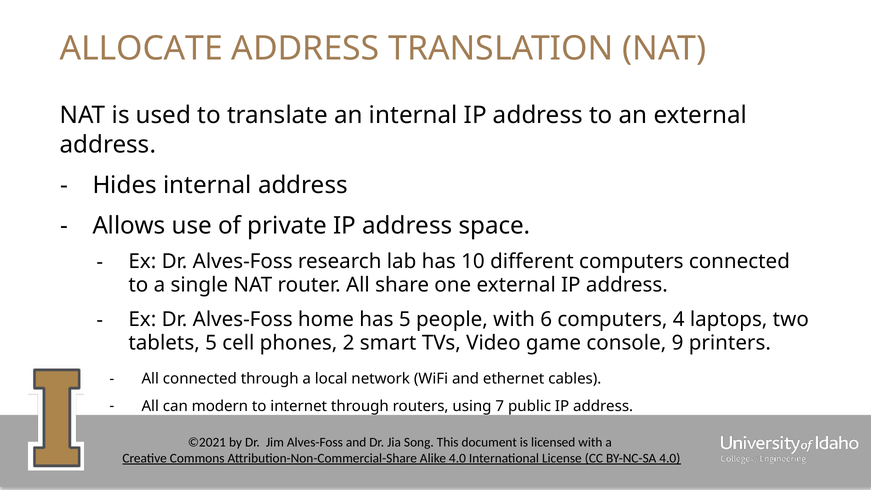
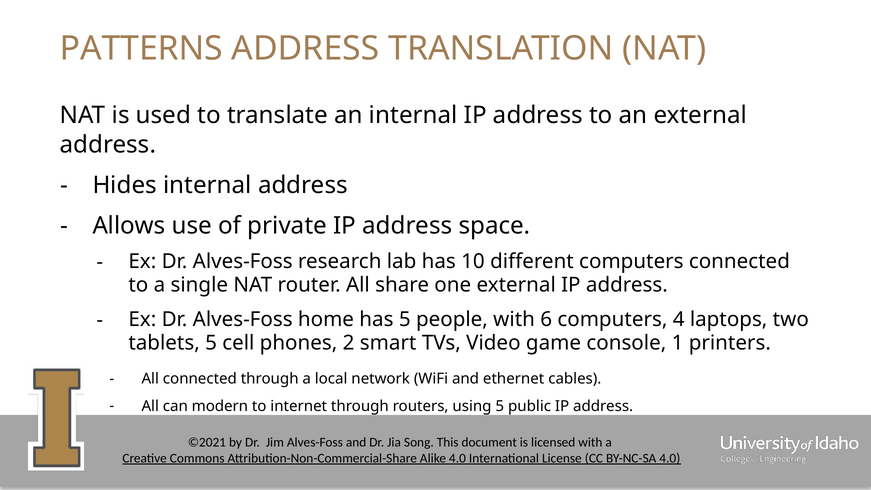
ALLOCATE: ALLOCATE -> PATTERNS
9: 9 -> 1
using 7: 7 -> 5
